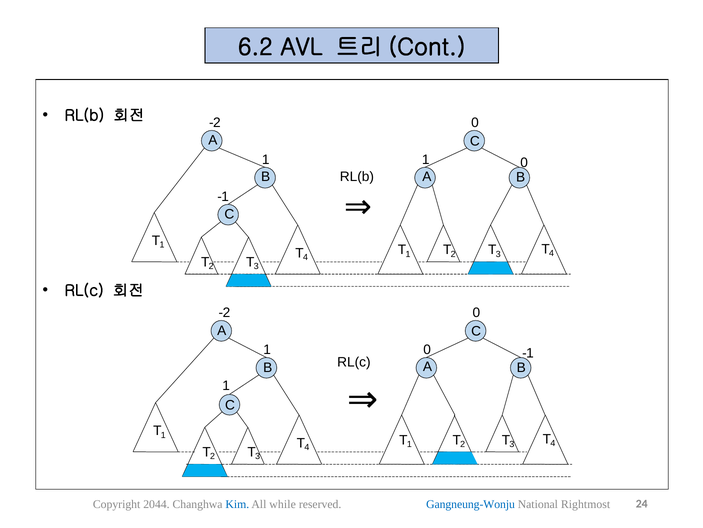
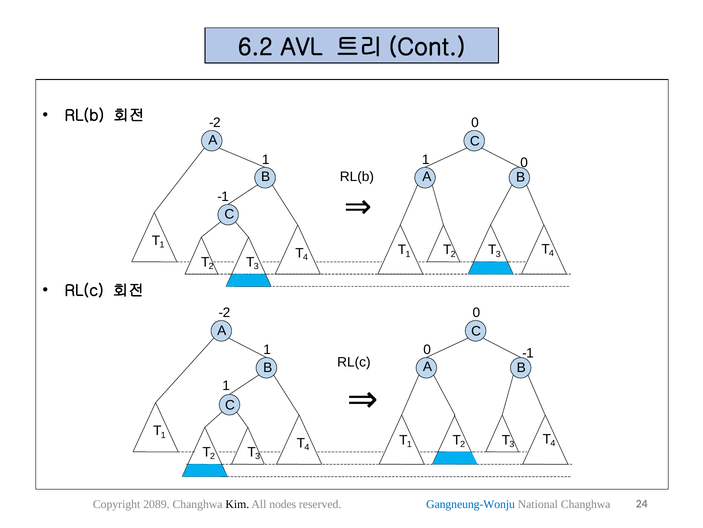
2044: 2044 -> 2089
Kim colour: blue -> black
while: while -> nodes
National Rightmost: Rightmost -> Changhwa
